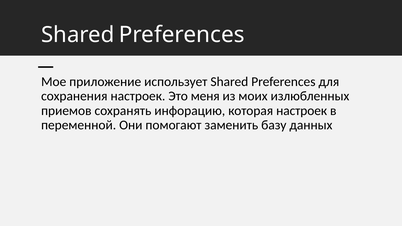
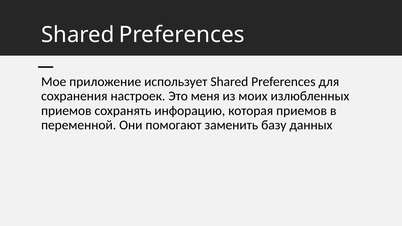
которая настроек: настроек -> приемов
